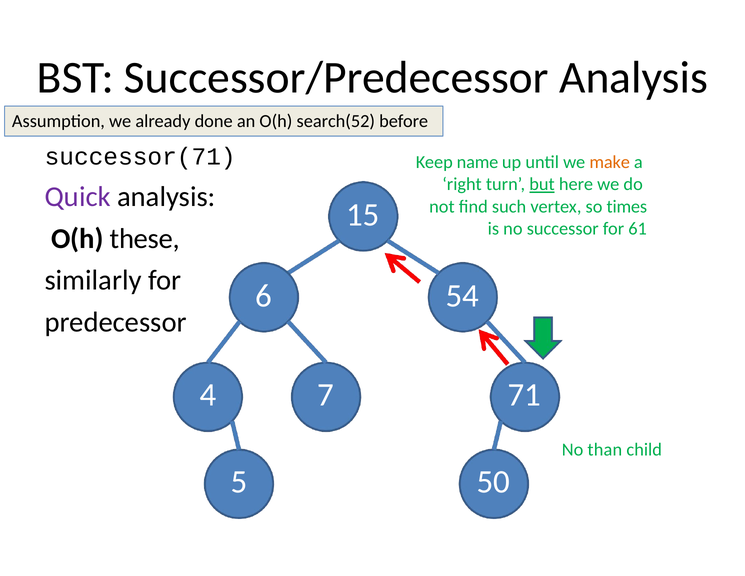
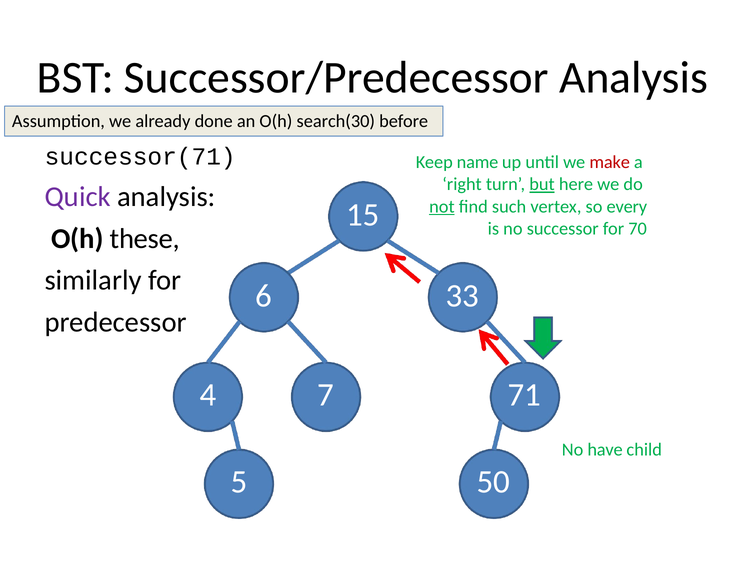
search(52: search(52 -> search(30
make colour: orange -> red
not underline: none -> present
times: times -> every
61: 61 -> 70
54: 54 -> 33
than: than -> have
